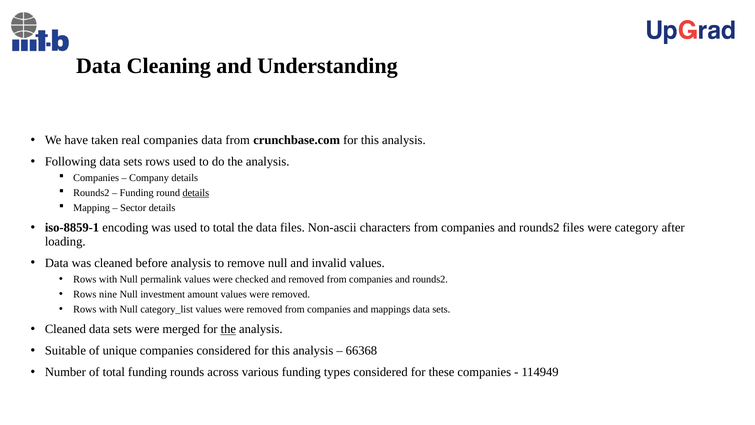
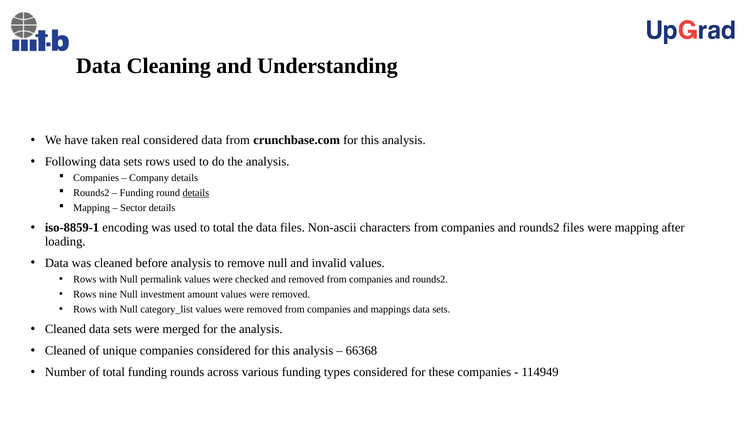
real companies: companies -> considered
were category: category -> mapping
the at (228, 329) underline: present -> none
Suitable at (65, 351): Suitable -> Cleaned
